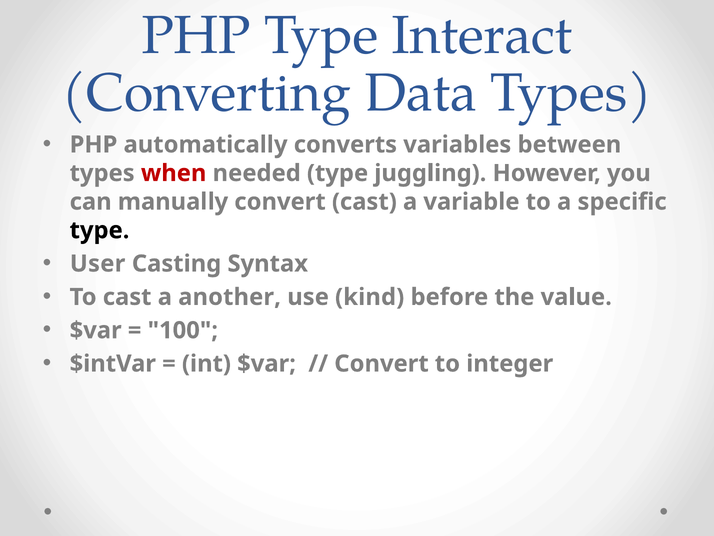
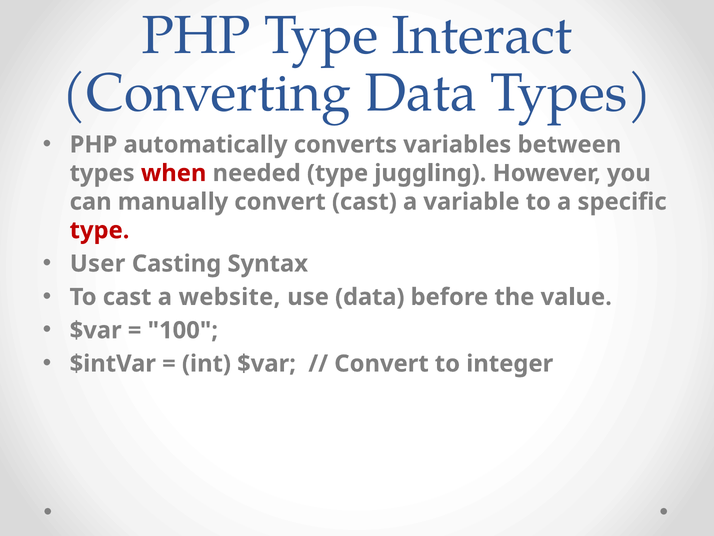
type at (100, 230) colour: black -> red
another: another -> website
use kind: kind -> data
